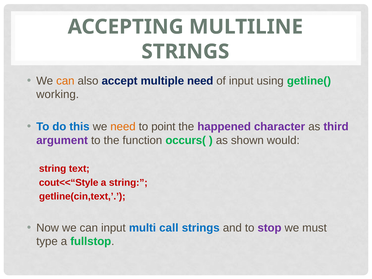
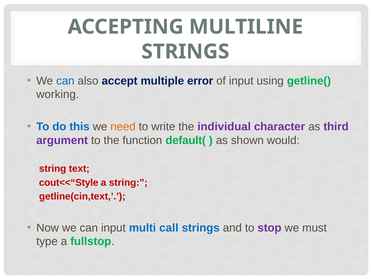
can at (65, 81) colour: orange -> blue
multiple need: need -> error
point: point -> write
happened: happened -> individual
occurs(: occurs( -> default(
